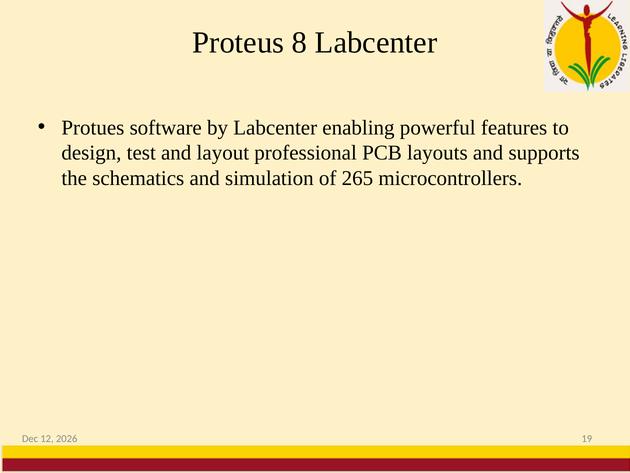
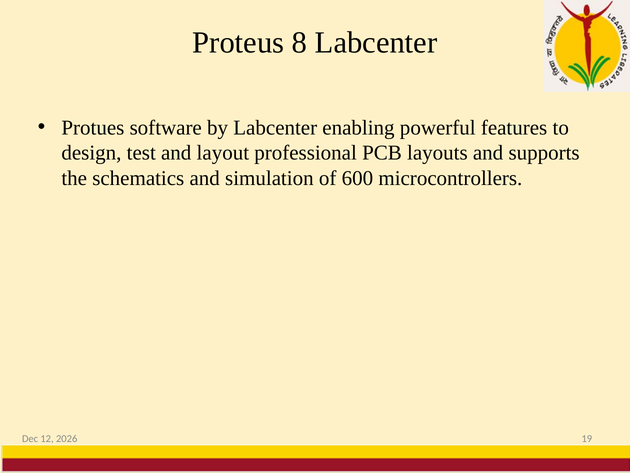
265: 265 -> 600
